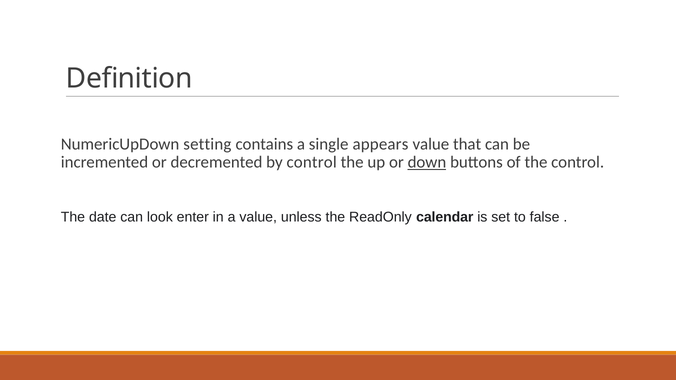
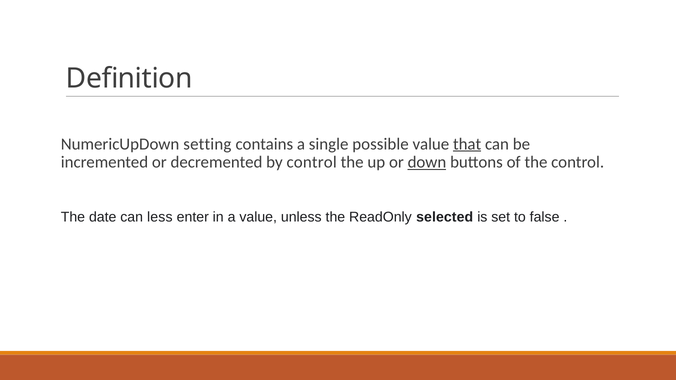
appears: appears -> possible
that underline: none -> present
look: look -> less
calendar: calendar -> selected
